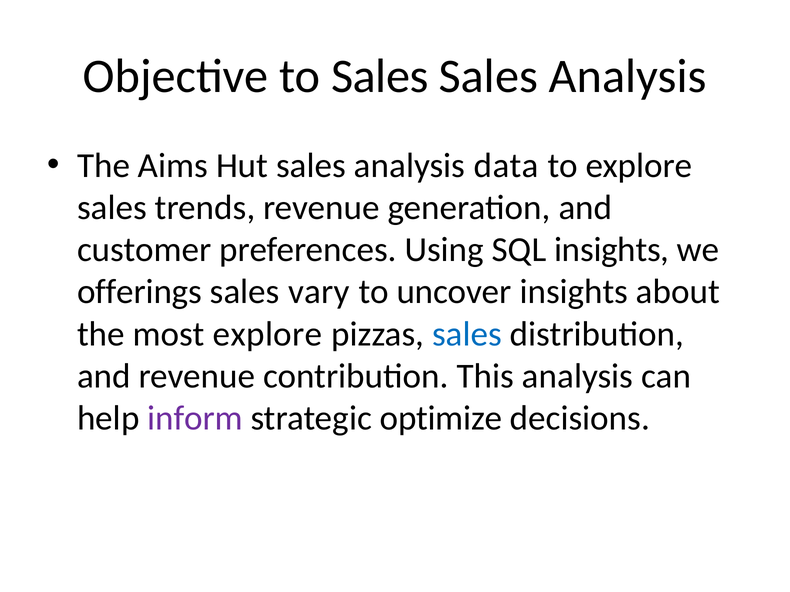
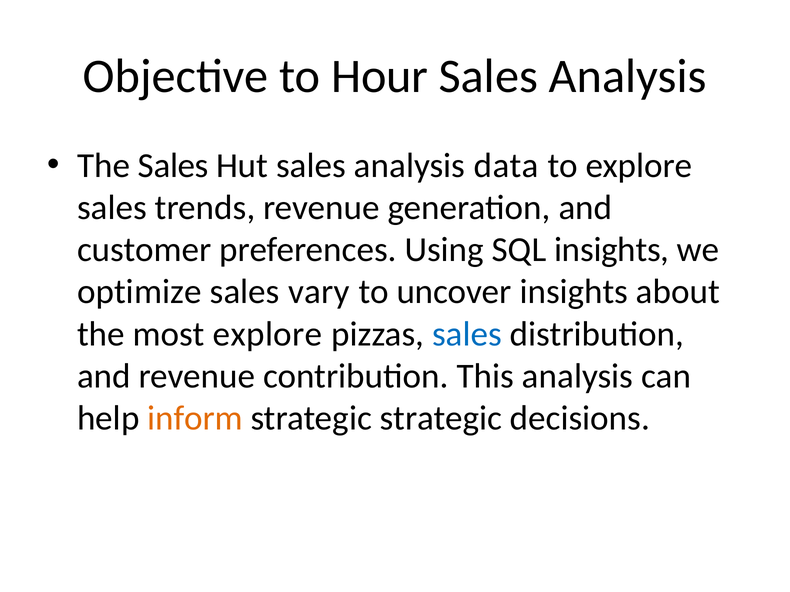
to Sales: Sales -> Hour
The Aims: Aims -> Sales
offerings: offerings -> optimize
inform colour: purple -> orange
strategic optimize: optimize -> strategic
